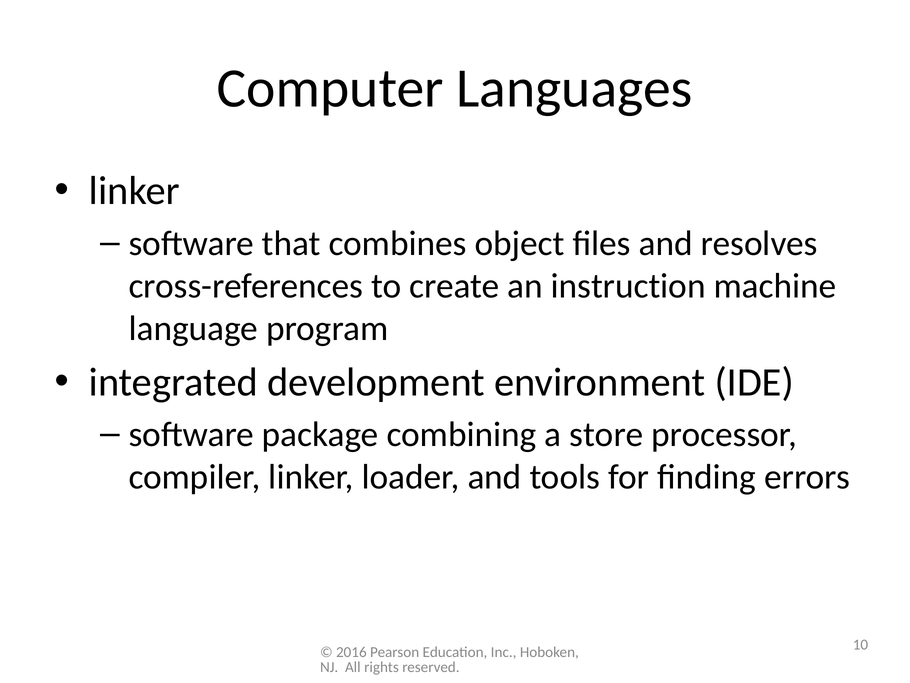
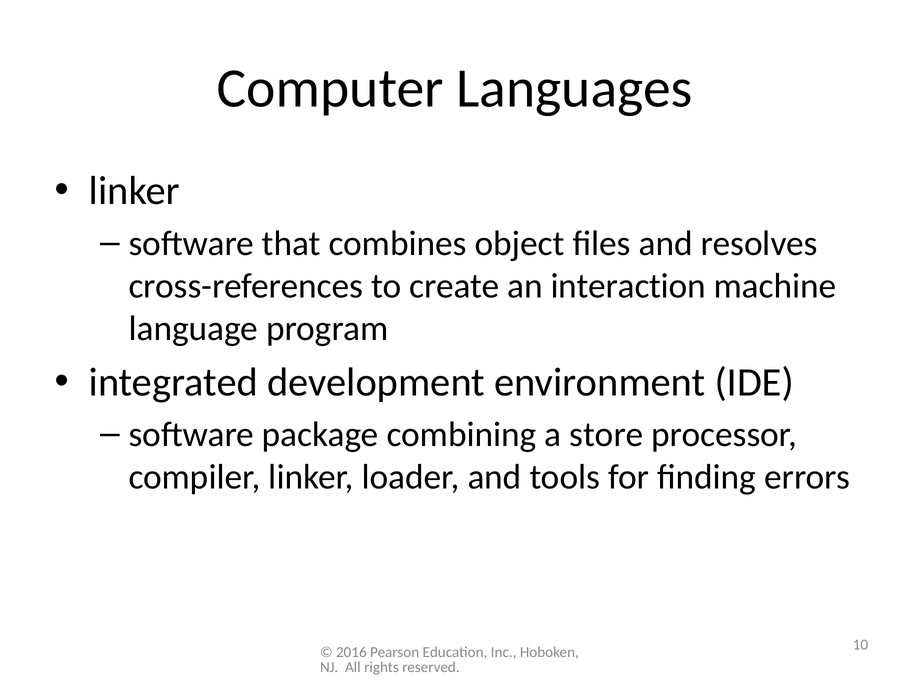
instruction: instruction -> interaction
